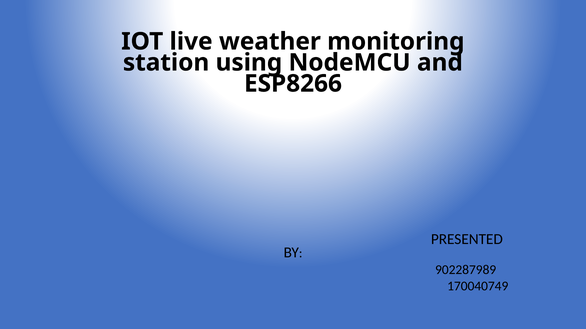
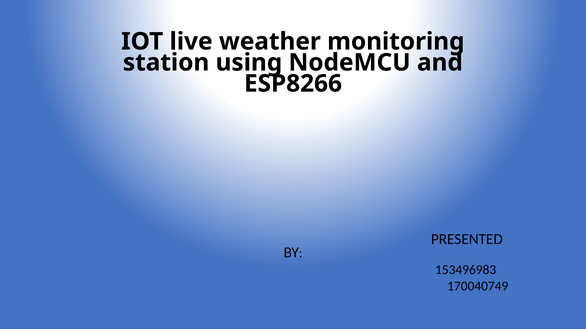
902287989: 902287989 -> 153496983
